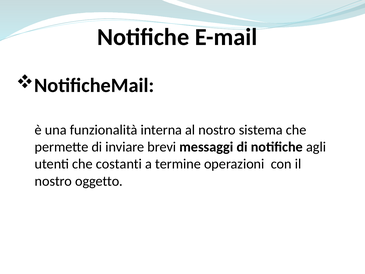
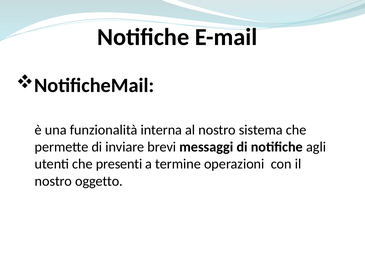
costanti: costanti -> presenti
